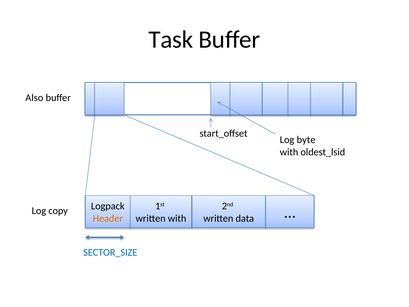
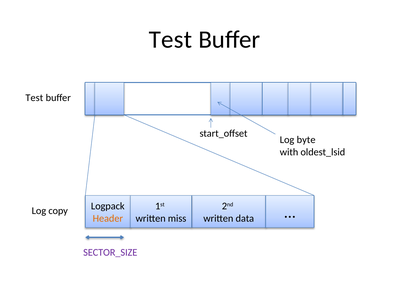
Task at (171, 40): Task -> Test
Also at (34, 98): Also -> Test
written with: with -> miss
SECTOR_SIZE colour: blue -> purple
